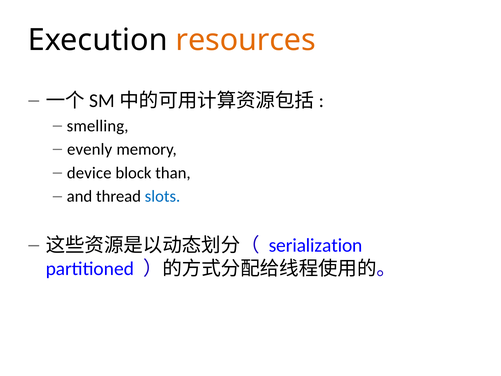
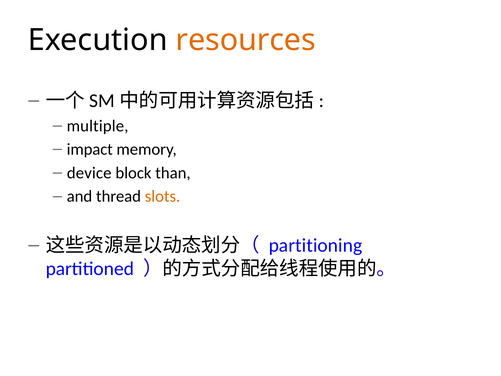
smelling: smelling -> multiple
evenly: evenly -> impact
slots colour: blue -> orange
serialization: serialization -> partitioning
